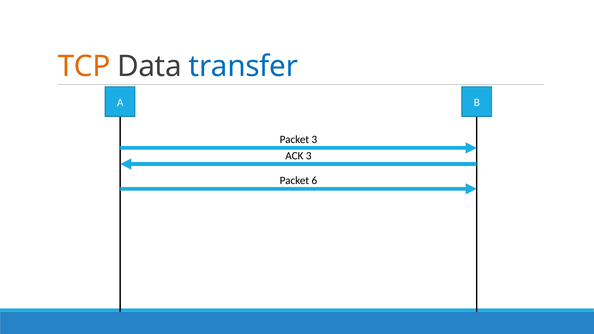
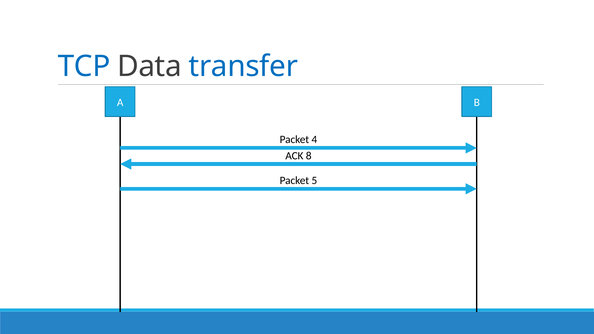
TCP colour: orange -> blue
Packet 3: 3 -> 4
ACK 3: 3 -> 8
6: 6 -> 5
